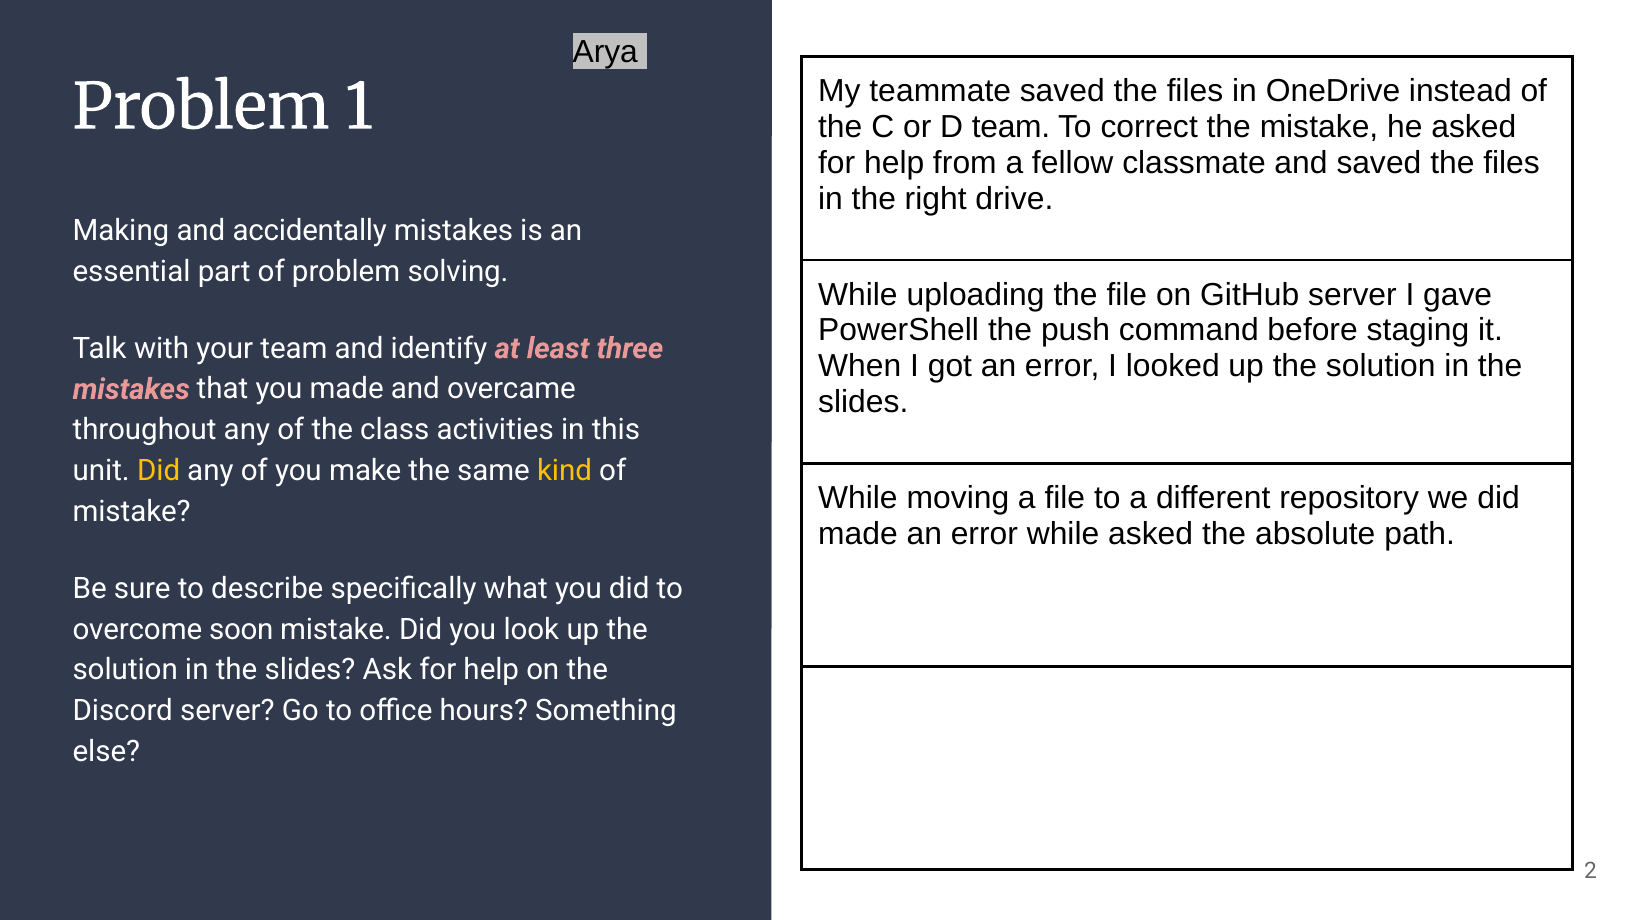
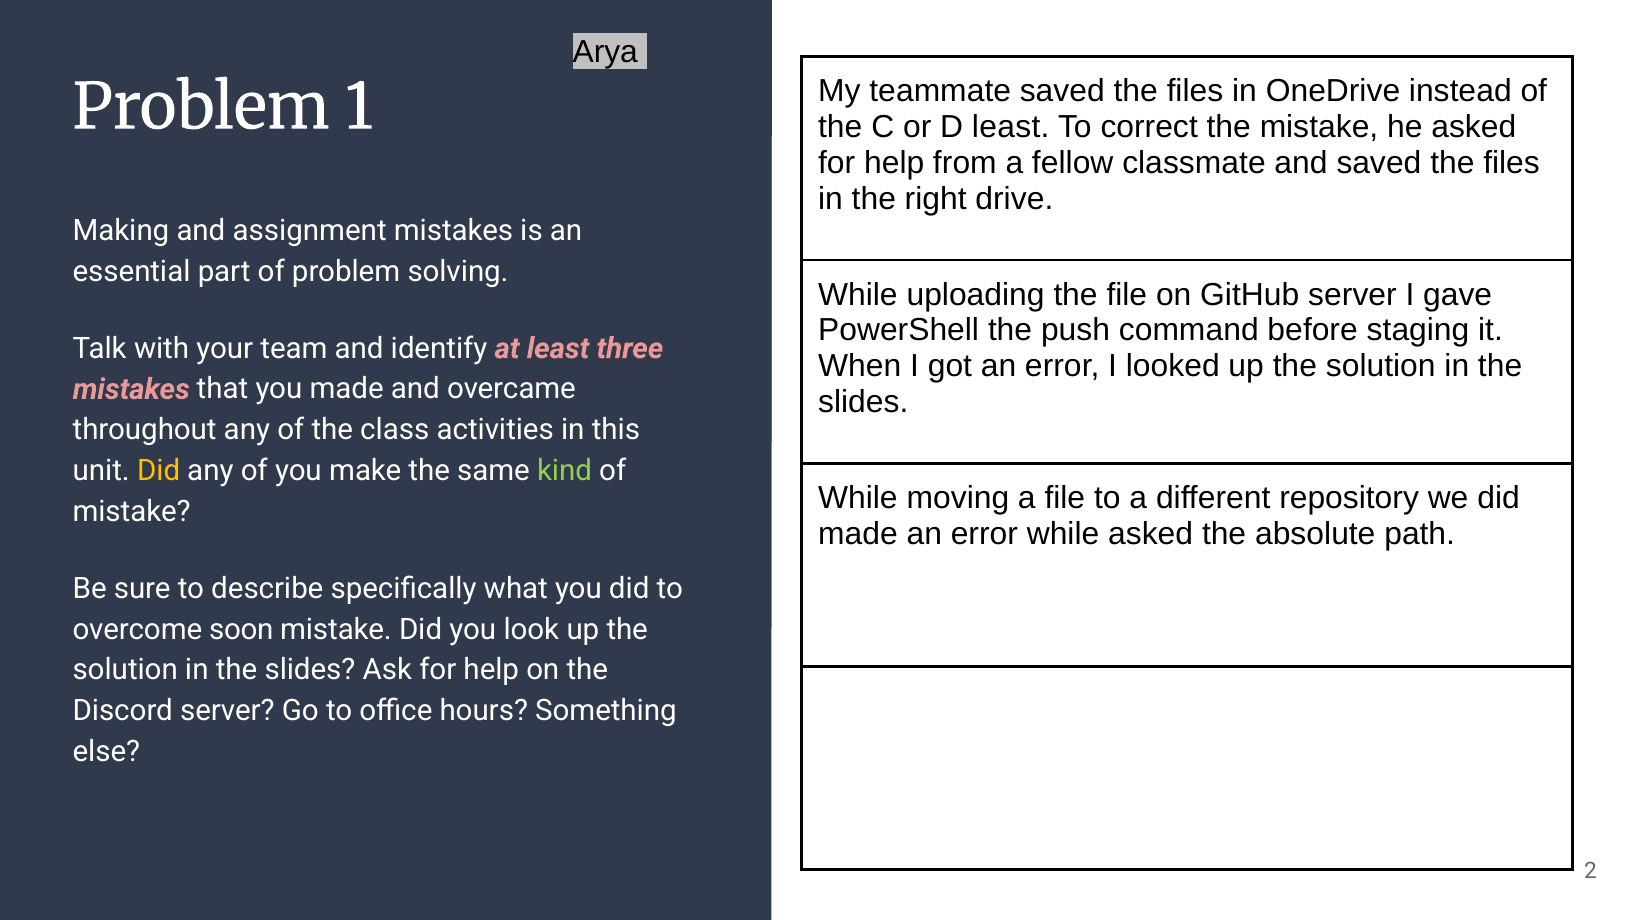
D team: team -> least
accidentally: accidentally -> assignment
kind colour: yellow -> light green
